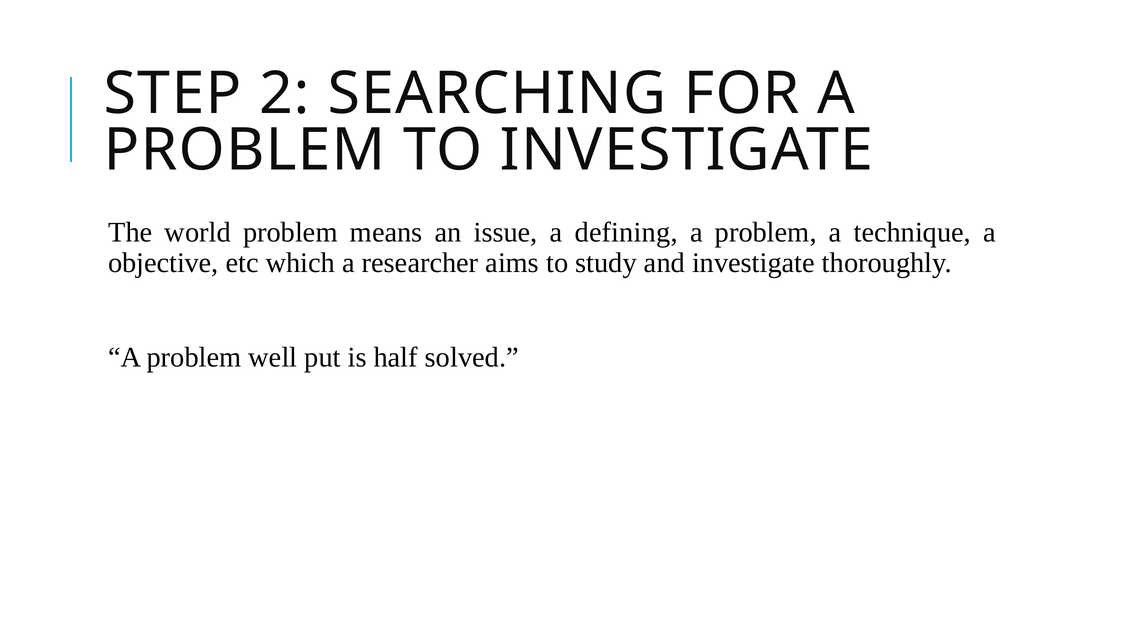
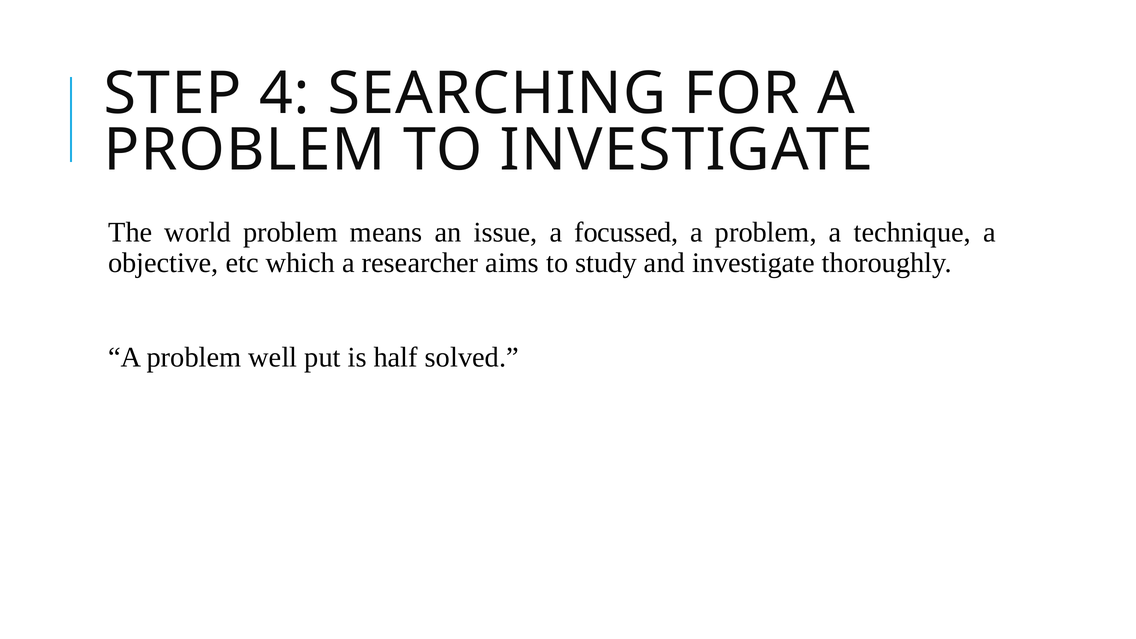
2: 2 -> 4
defining: defining -> focussed
